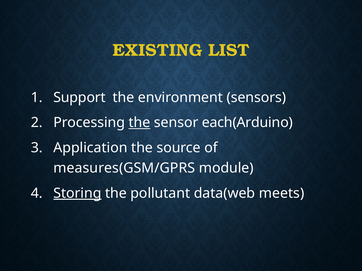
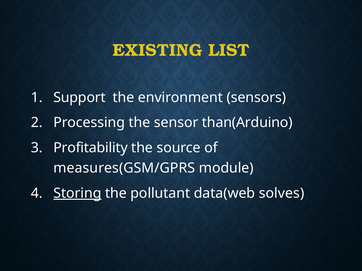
the at (139, 123) underline: present -> none
each(Arduino: each(Arduino -> than(Arduino
Application: Application -> Profitability
meets: meets -> solves
